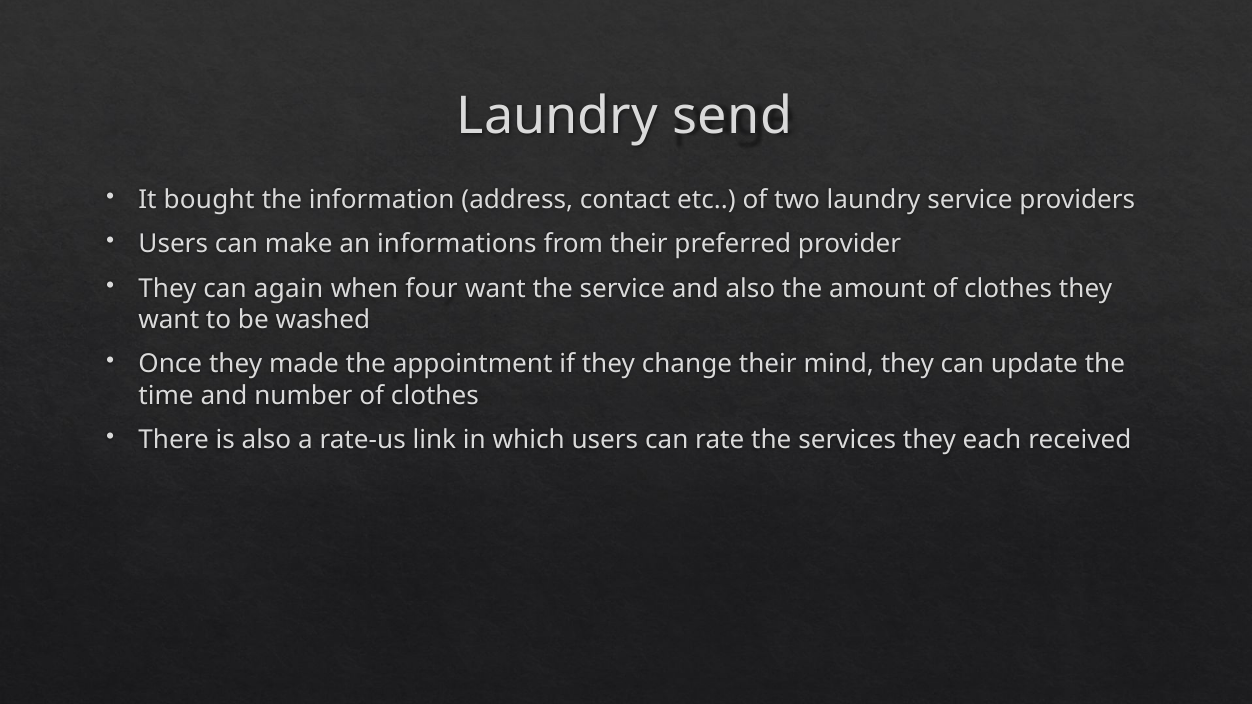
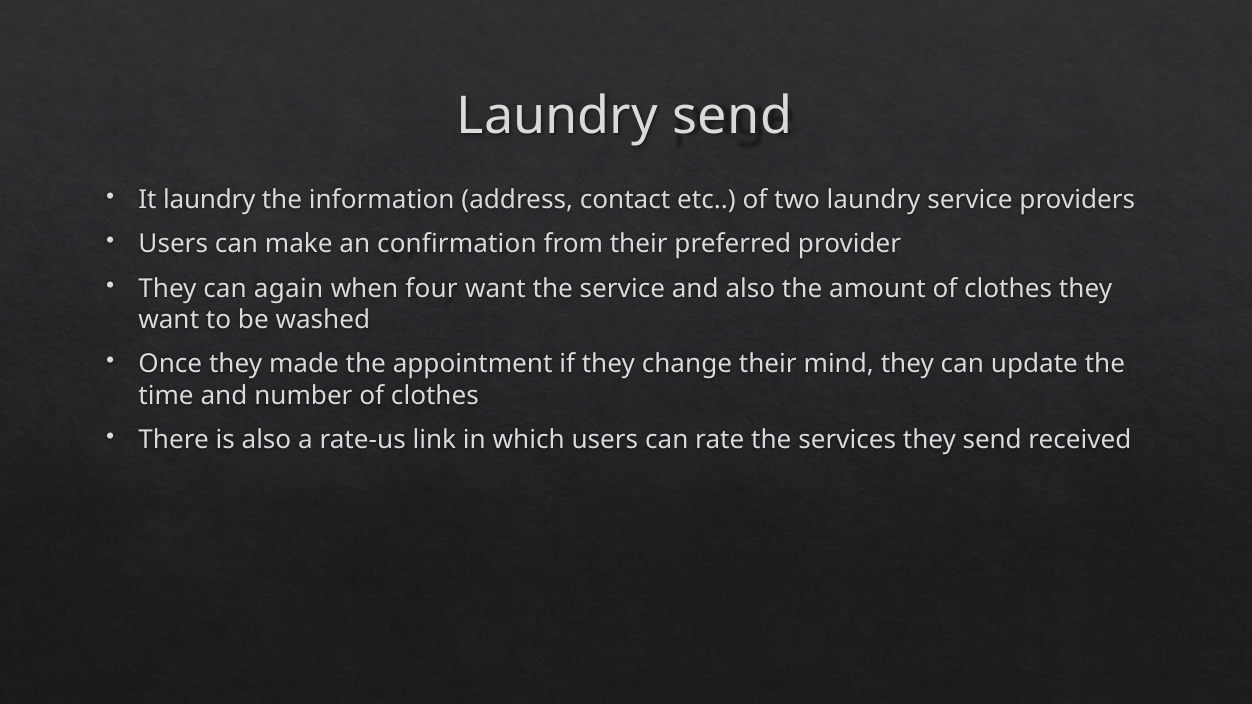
It bought: bought -> laundry
informations: informations -> confirmation
they each: each -> send
